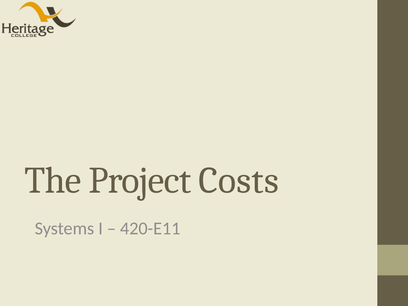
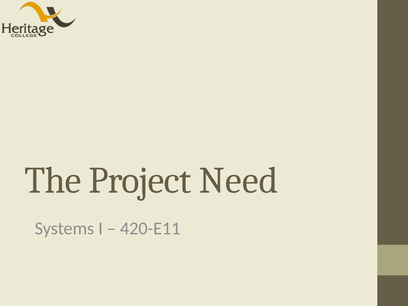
Costs: Costs -> Need
